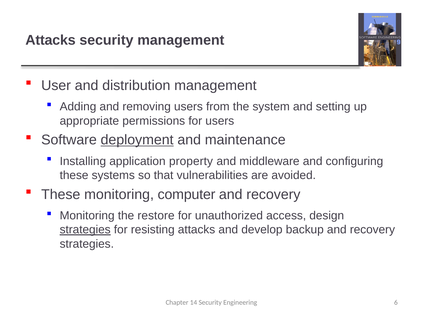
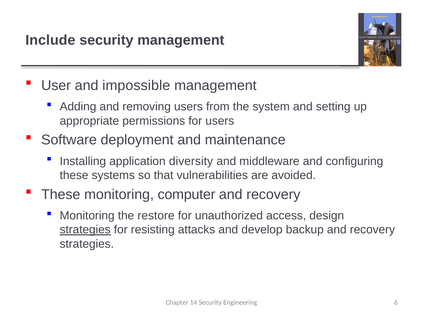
Attacks at (50, 40): Attacks -> Include
distribution: distribution -> impossible
deployment underline: present -> none
property: property -> diversity
